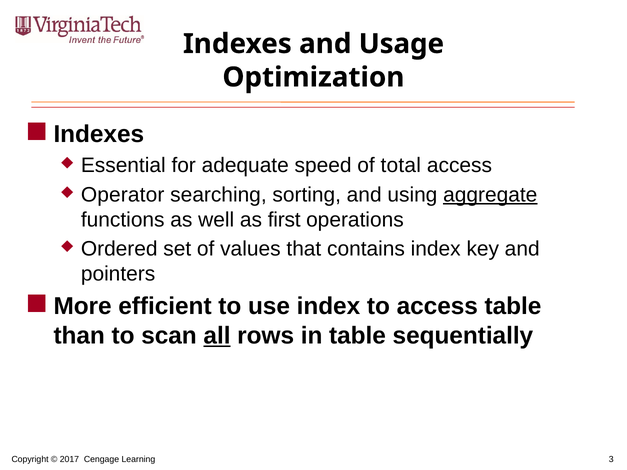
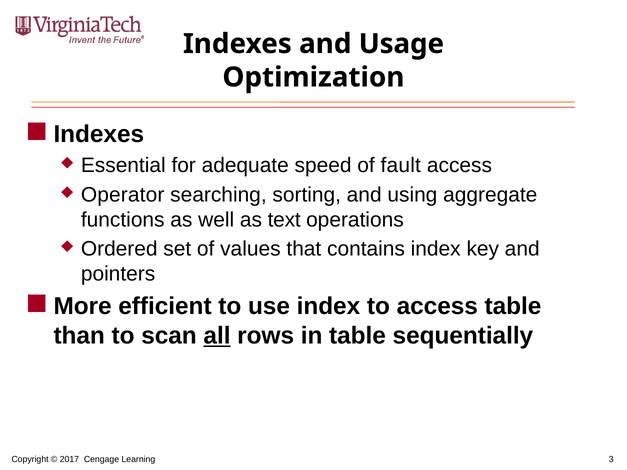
total: total -> fault
aggregate underline: present -> none
first: first -> text
